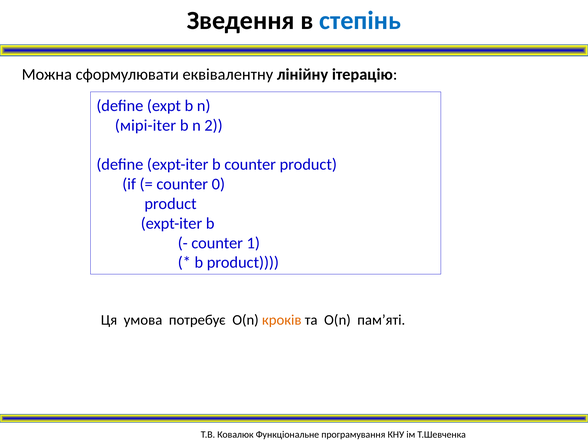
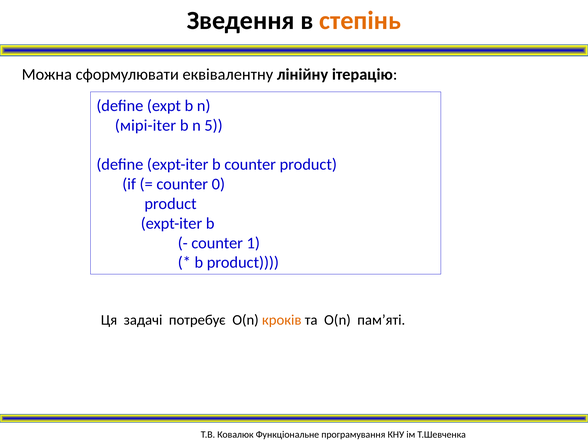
степінь colour: blue -> orange
2: 2 -> 5
умова: умова -> задачі
